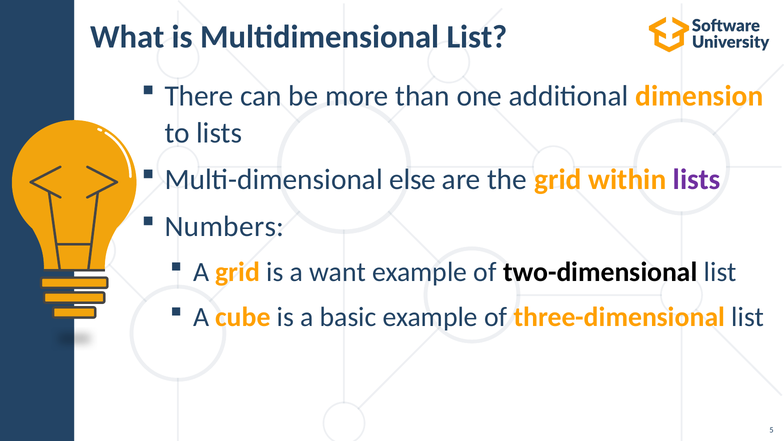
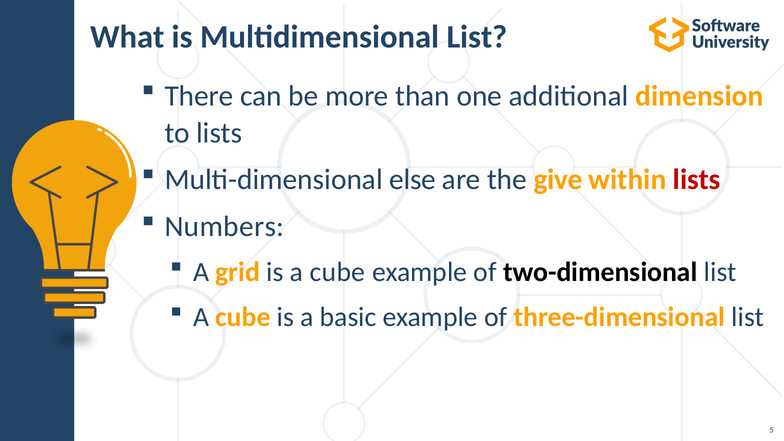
the grid: grid -> give
lists at (697, 180) colour: purple -> red
is a want: want -> cube
